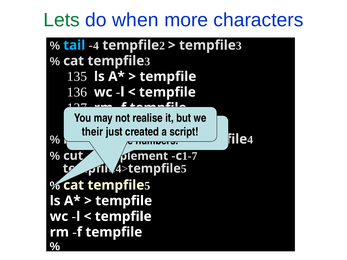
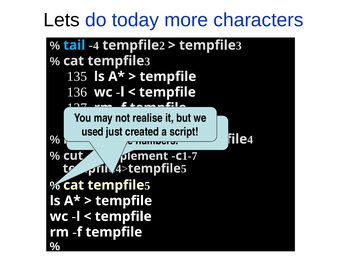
Lets colour: green -> black
when: when -> today
their: their -> used
